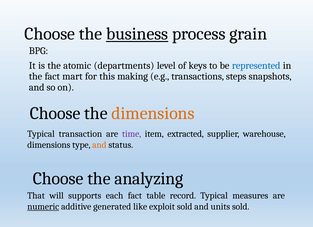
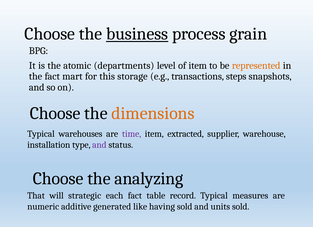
of keys: keys -> item
represented colour: blue -> orange
making: making -> storage
transaction: transaction -> warehouses
dimensions at (49, 145): dimensions -> installation
and at (99, 145) colour: orange -> purple
supports: supports -> strategic
numeric underline: present -> none
exploit: exploit -> having
